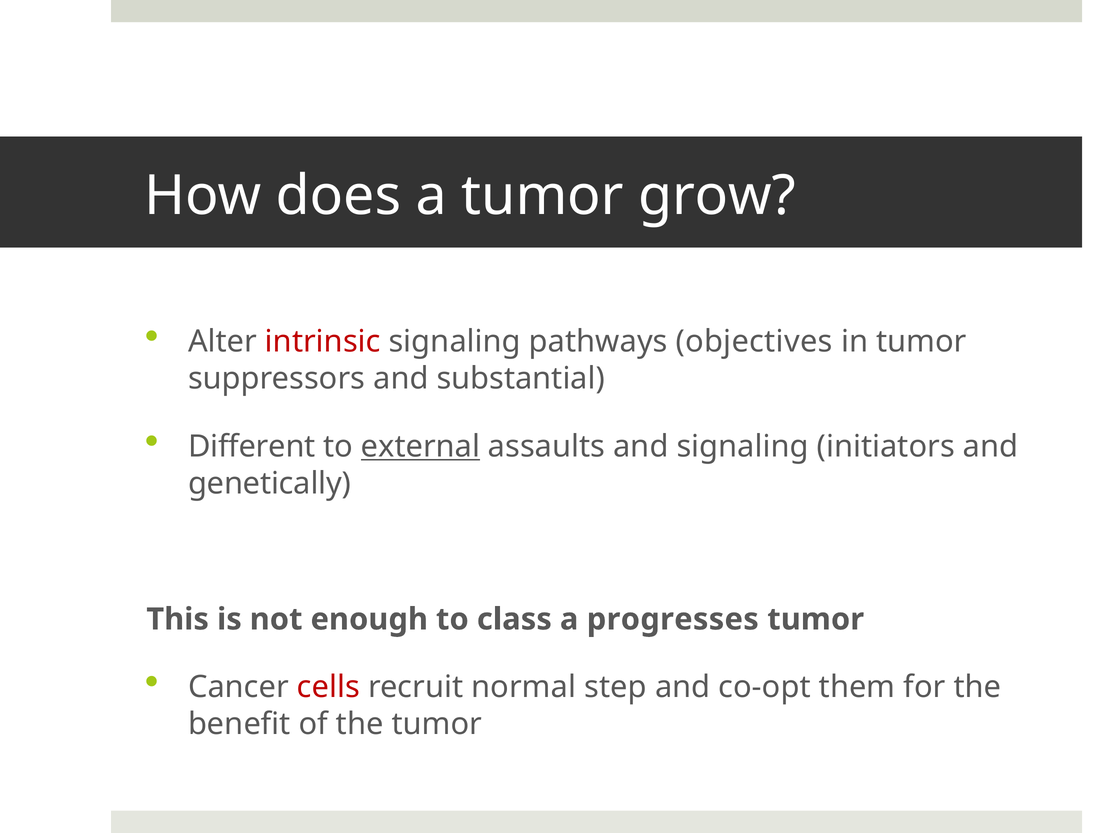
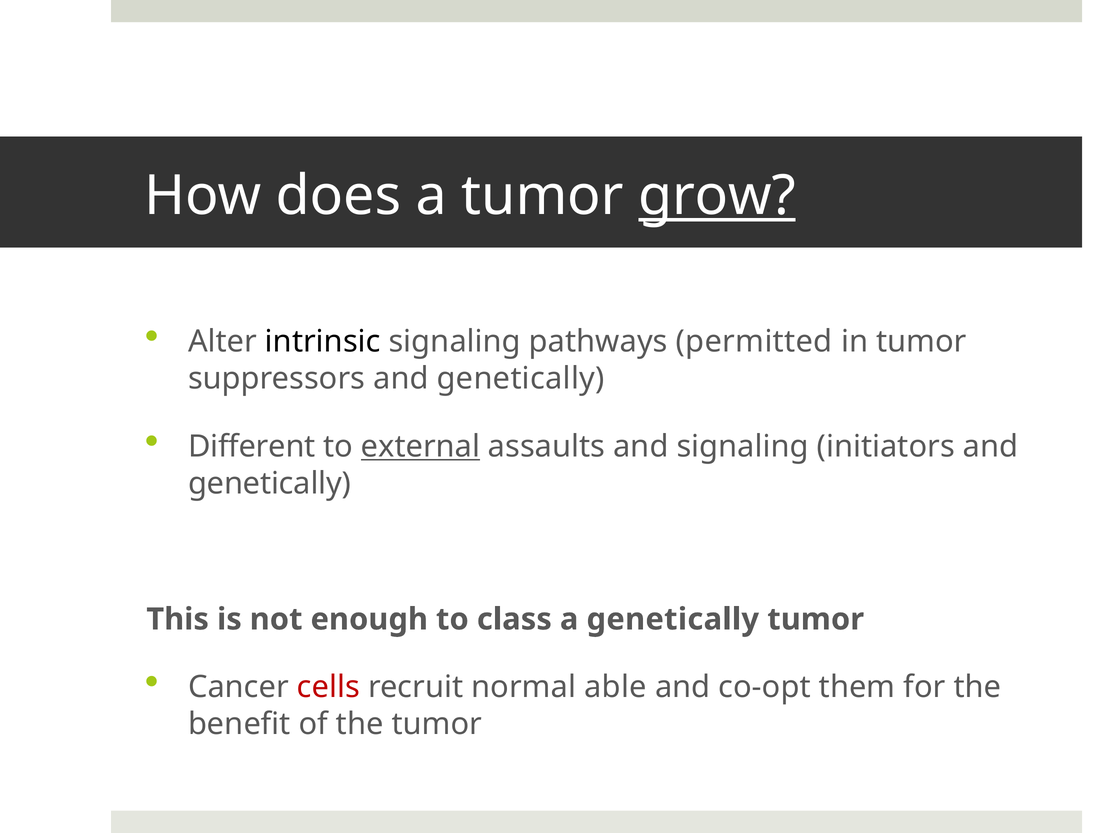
grow underline: none -> present
intrinsic colour: red -> black
objectives: objectives -> permitted
suppressors and substantial: substantial -> genetically
a progresses: progresses -> genetically
step: step -> able
